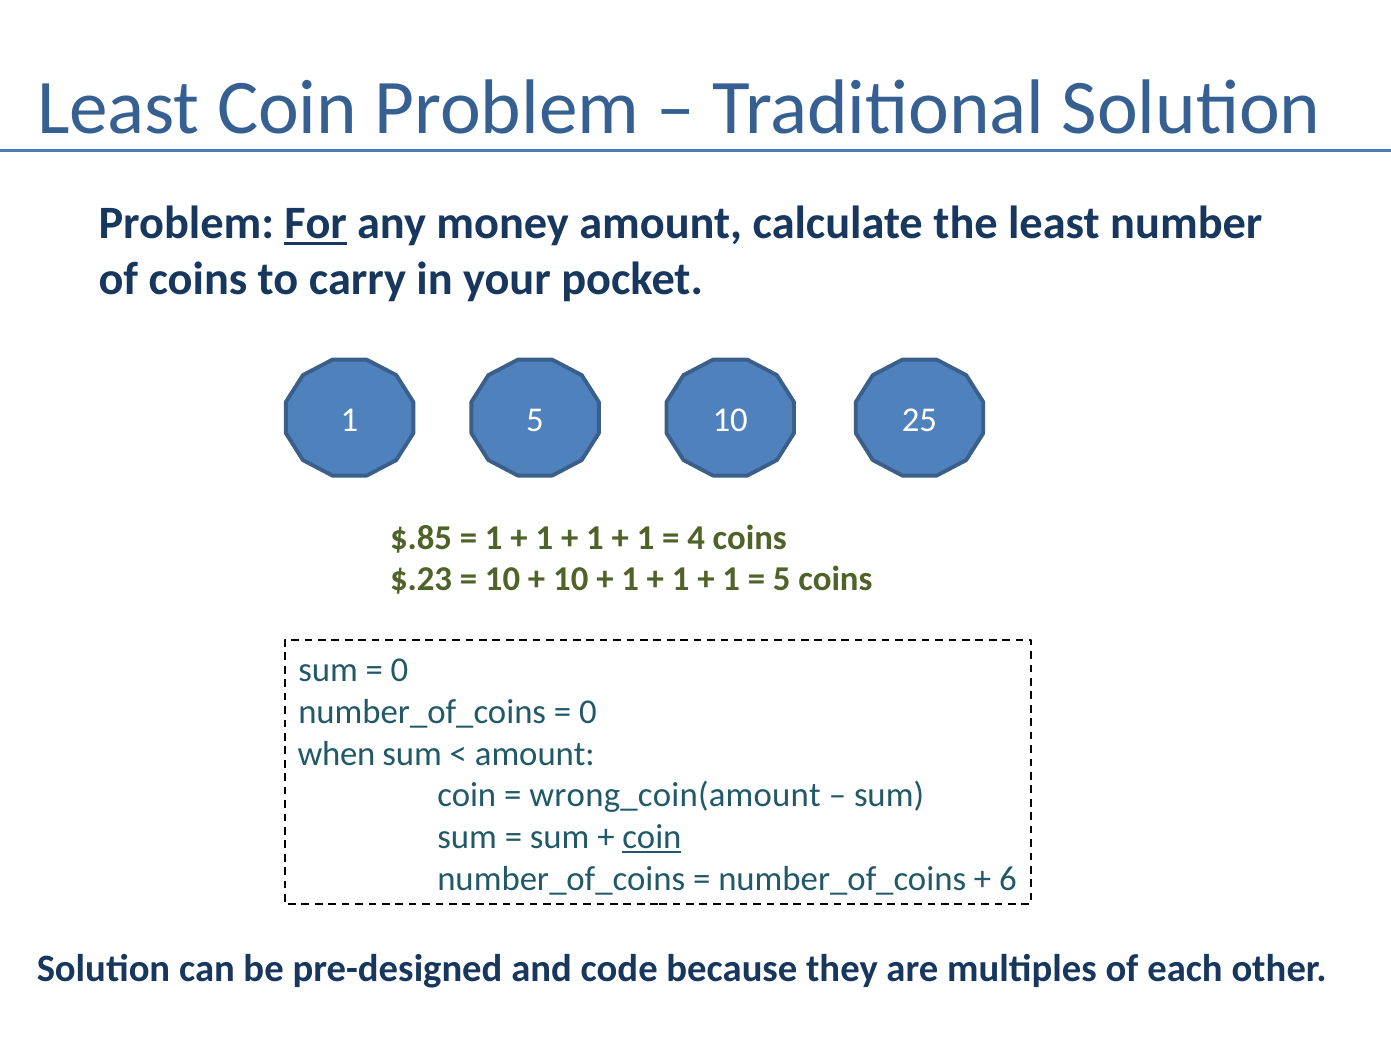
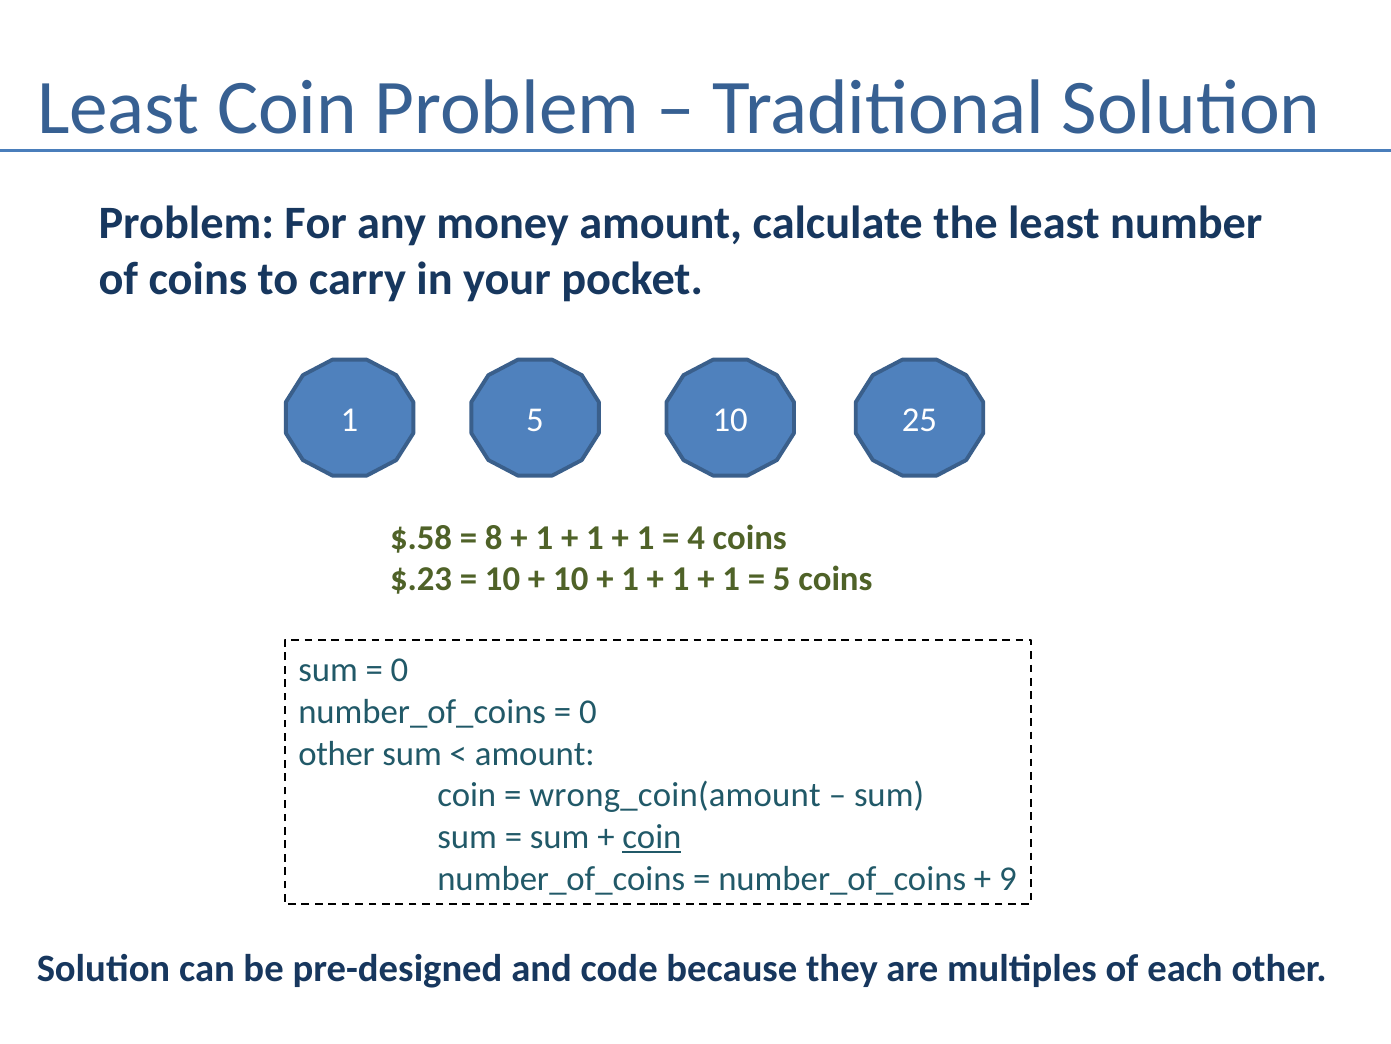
For underline: present -> none
$.85: $.85 -> $.58
1 at (494, 537): 1 -> 8
when at (337, 753): when -> other
6: 6 -> 9
